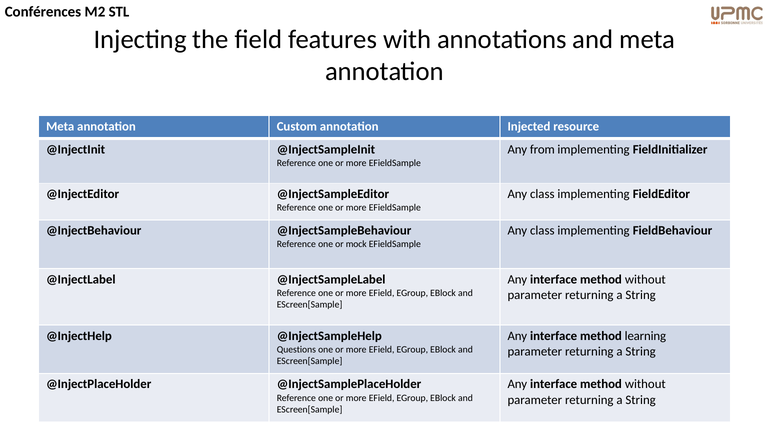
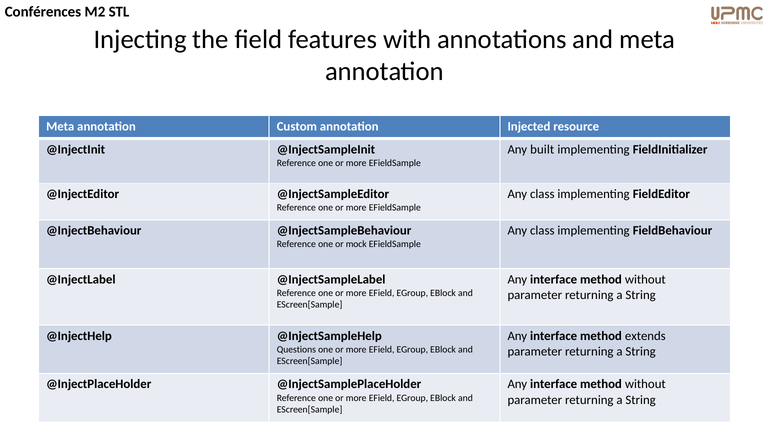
from: from -> built
learning: learning -> extends
